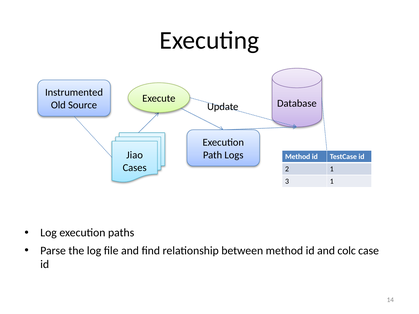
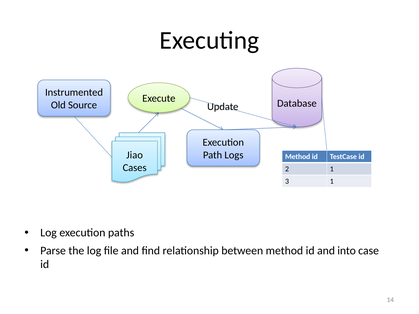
colc: colc -> into
